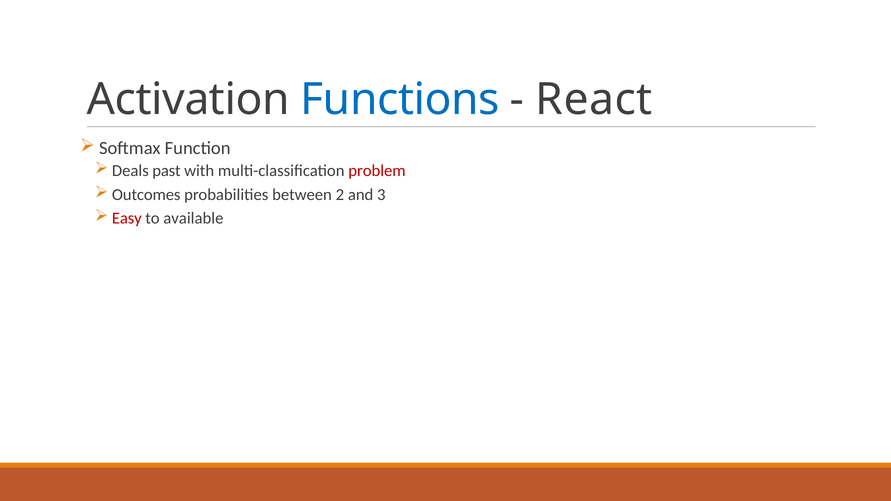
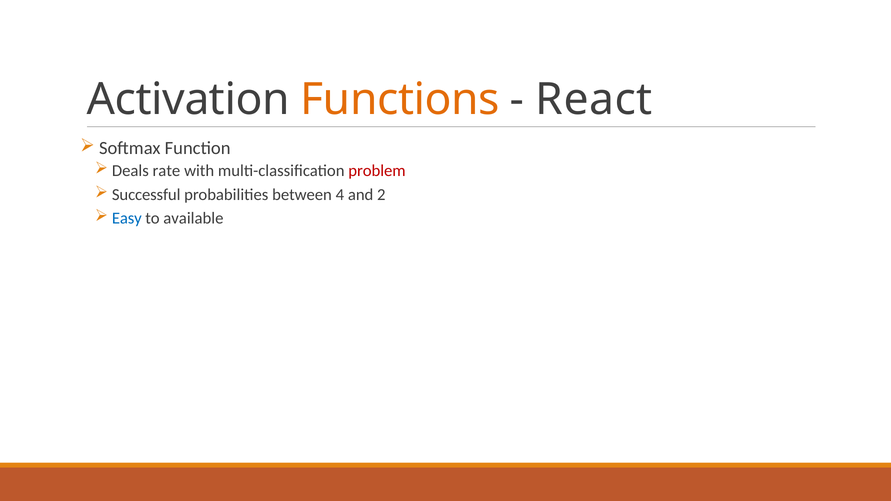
Functions colour: blue -> orange
past: past -> rate
Outcomes: Outcomes -> Successful
2: 2 -> 4
3: 3 -> 2
Easy colour: red -> blue
